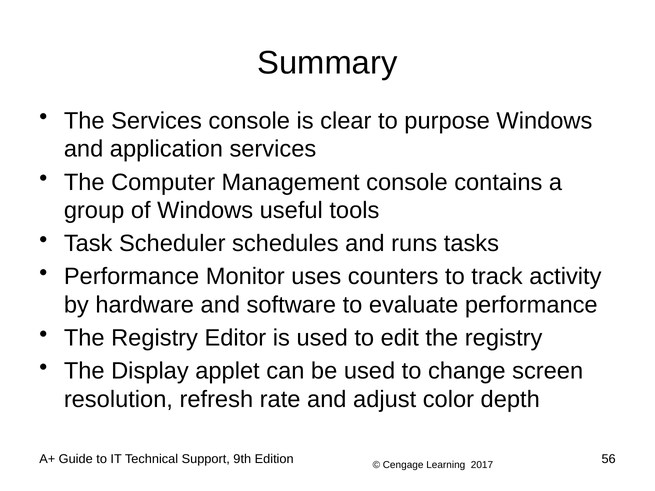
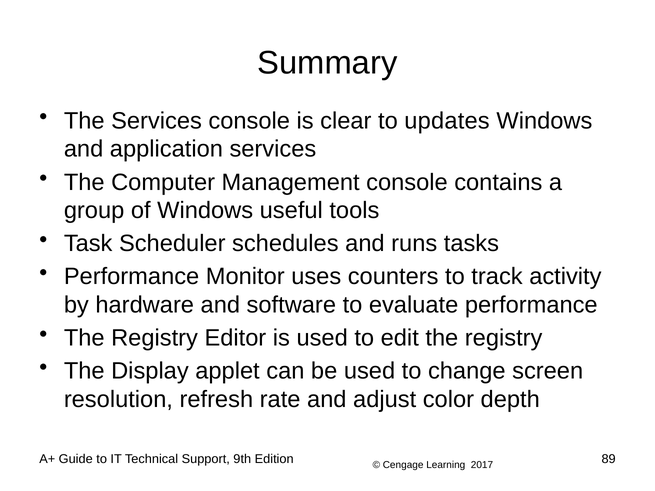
purpose: purpose -> updates
56: 56 -> 89
